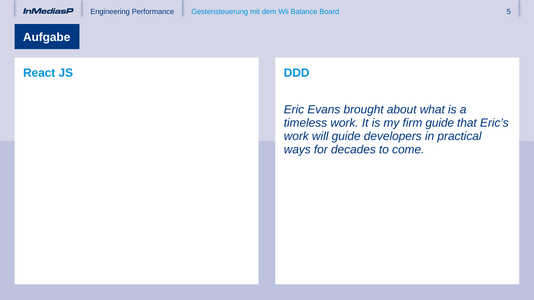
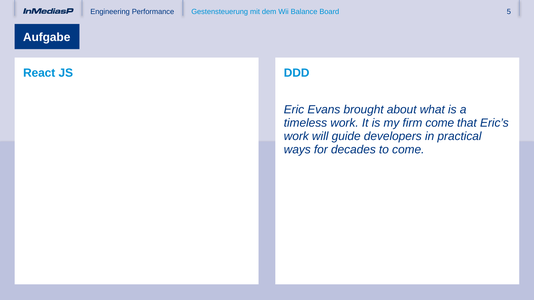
firm guide: guide -> come
